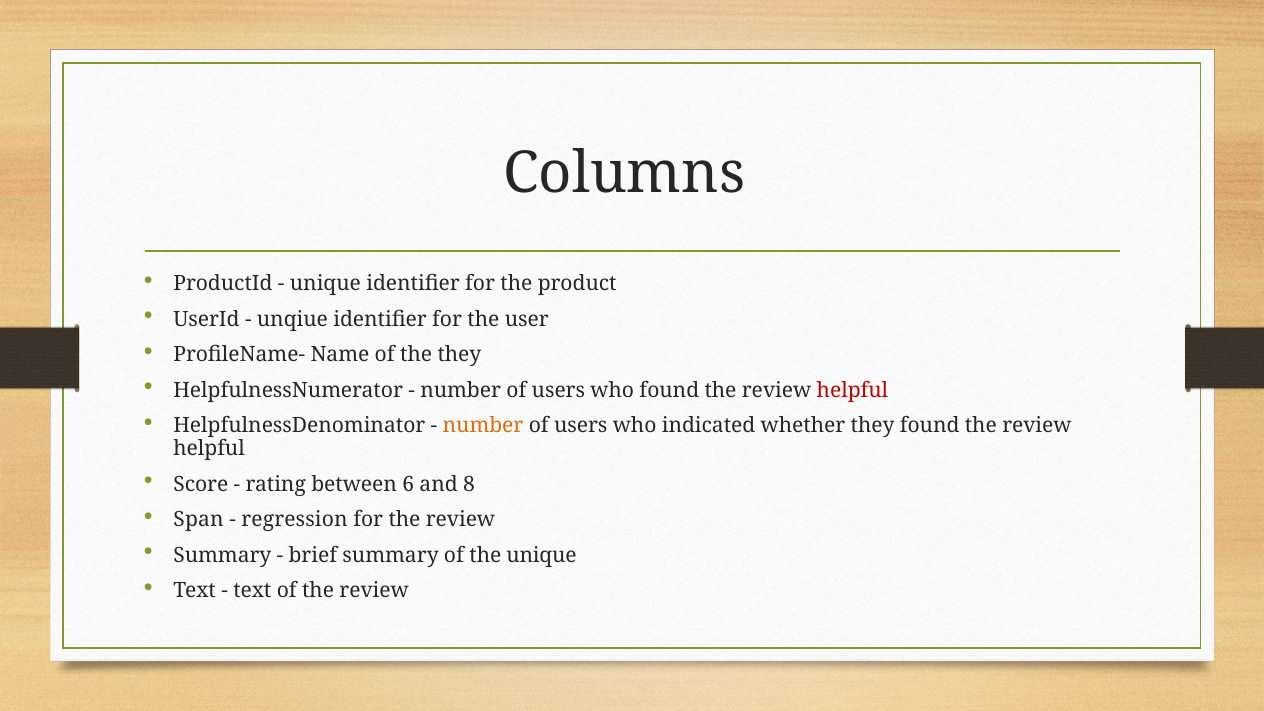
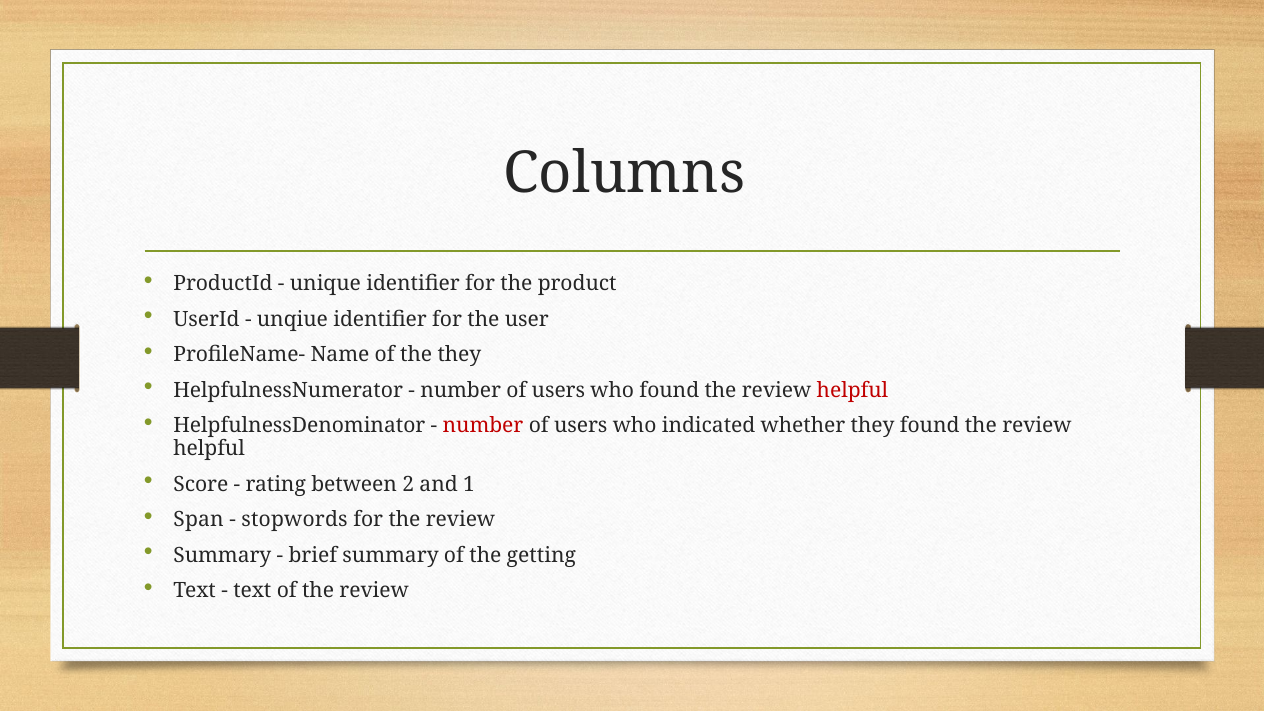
number at (483, 426) colour: orange -> red
6: 6 -> 2
8: 8 -> 1
regression: regression -> stopwords
the unique: unique -> getting
